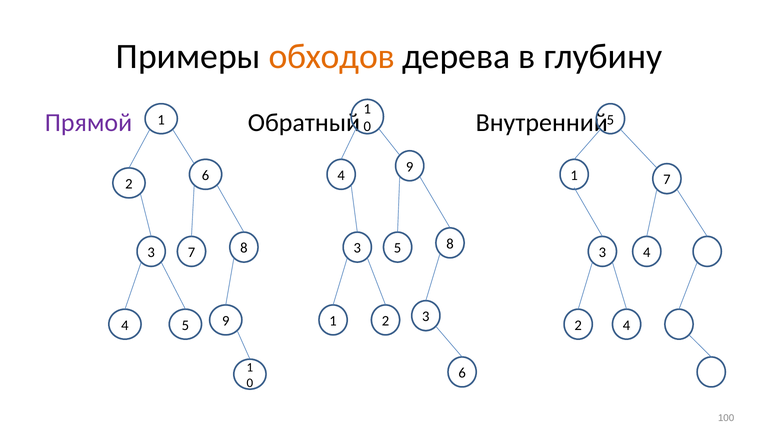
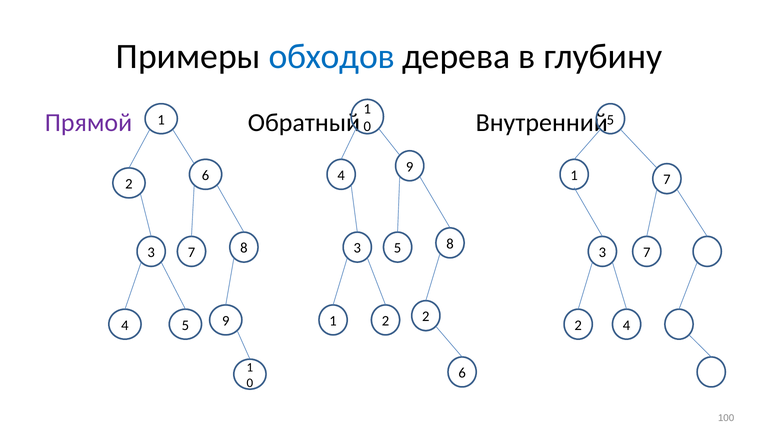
обходов colour: orange -> blue
4 at (647, 253): 4 -> 7
3 at (426, 317): 3 -> 2
